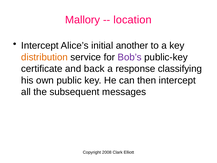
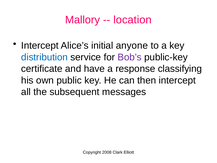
another: another -> anyone
distribution colour: orange -> blue
back: back -> have
